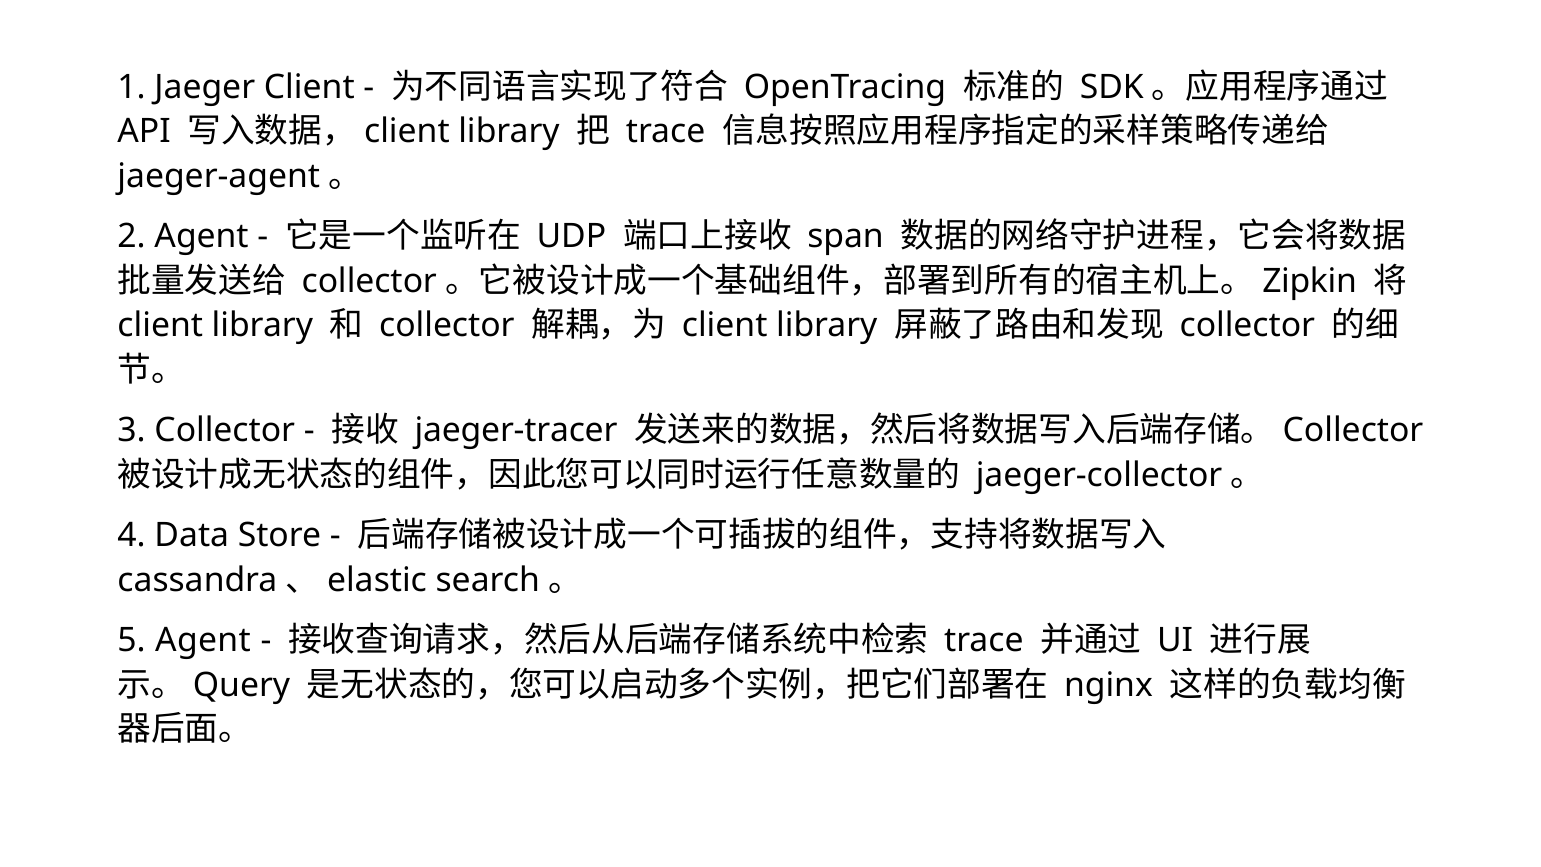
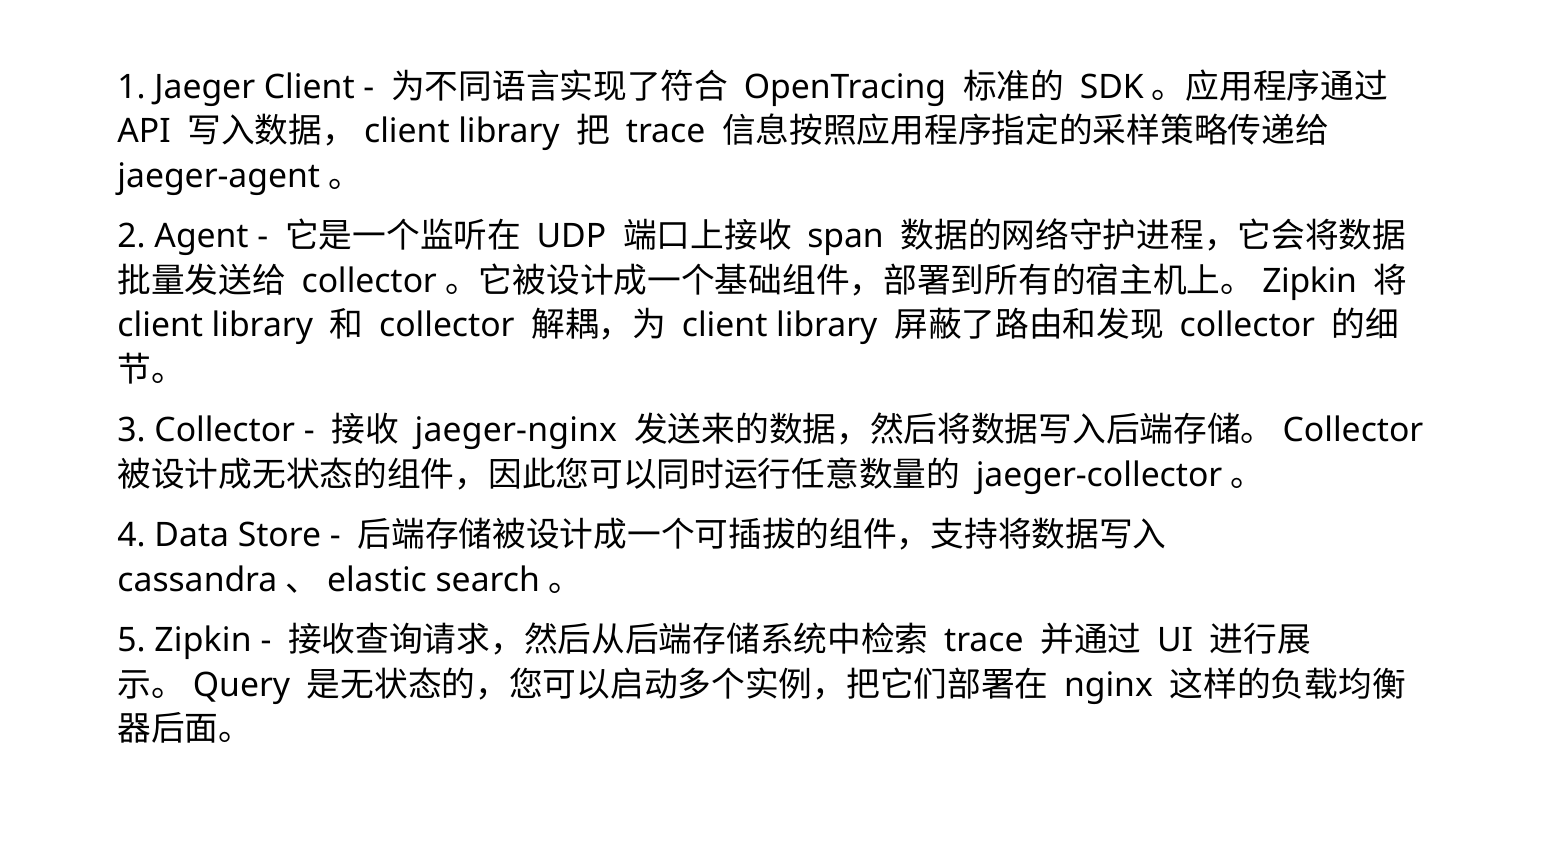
jaeger-tracer: jaeger-tracer -> jaeger-nginx
5 Agent: Agent -> Zipkin
